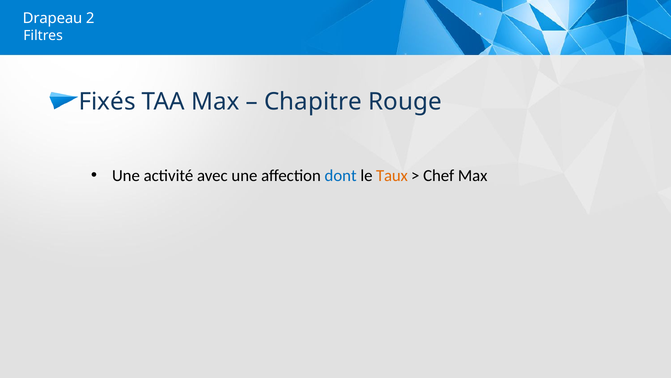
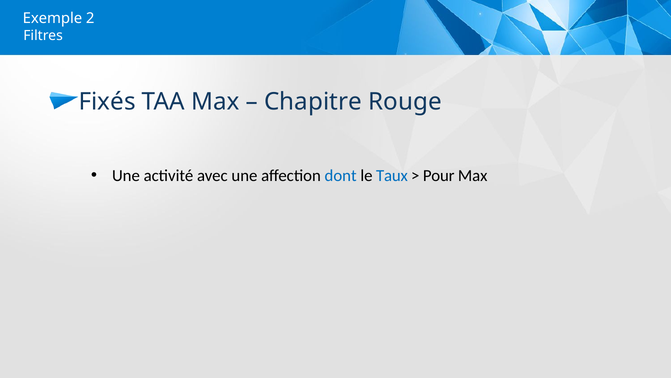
Drapeau: Drapeau -> Exemple
Taux colour: orange -> blue
Chef: Chef -> Pour
